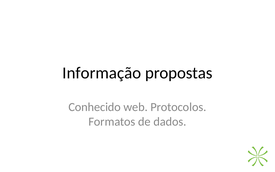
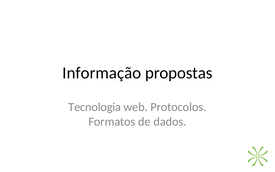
Conhecido: Conhecido -> Tecnologia
